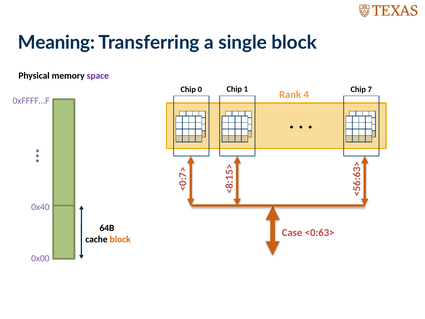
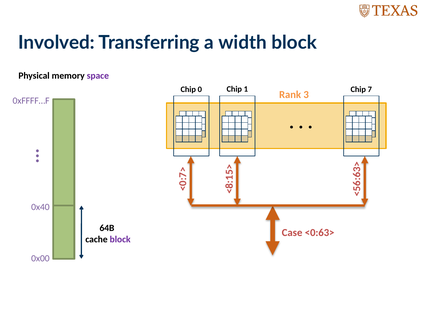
Meaning: Meaning -> Involved
single: single -> width
Rank 4: 4 -> 3
block at (120, 239) colour: orange -> purple
